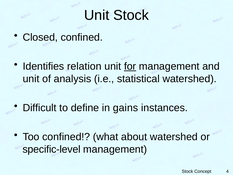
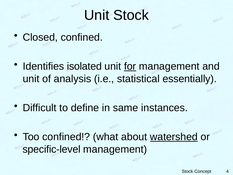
relation: relation -> isolated
statistical watershed: watershed -> essentially
gains: gains -> same
watershed at (174, 137) underline: none -> present
